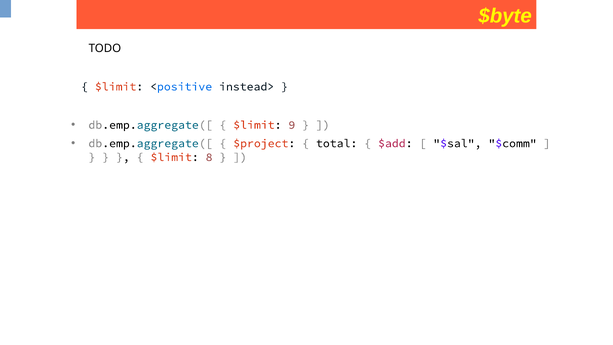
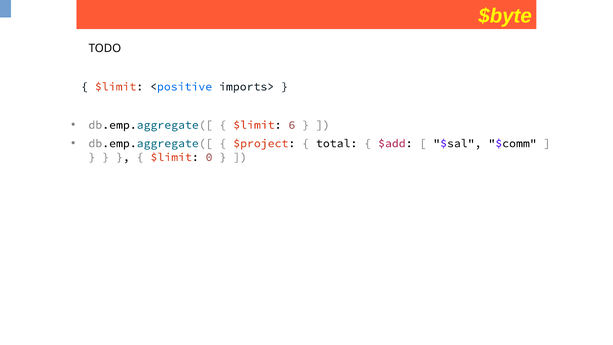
instead>: instead> -> imports>
9: 9 -> 6
8: 8 -> 0
